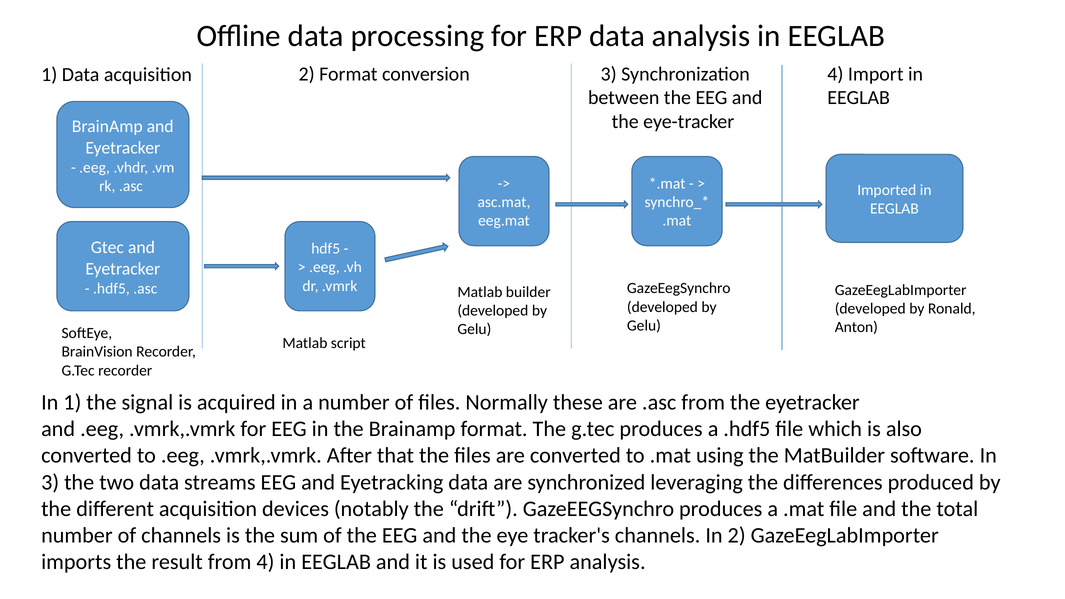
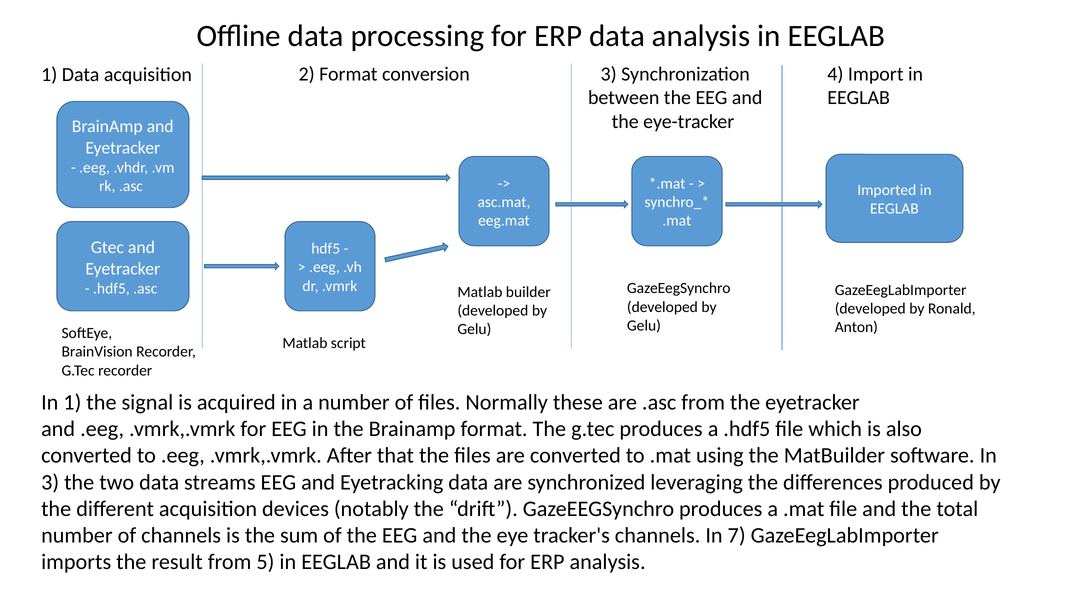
In 2: 2 -> 7
from 4: 4 -> 5
